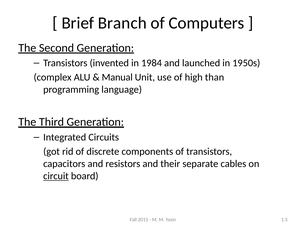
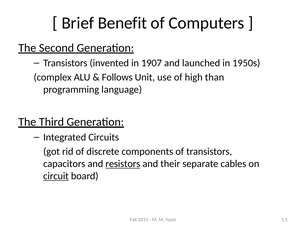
Branch: Branch -> Benefit
1984: 1984 -> 1907
Manual: Manual -> Follows
resistors underline: none -> present
